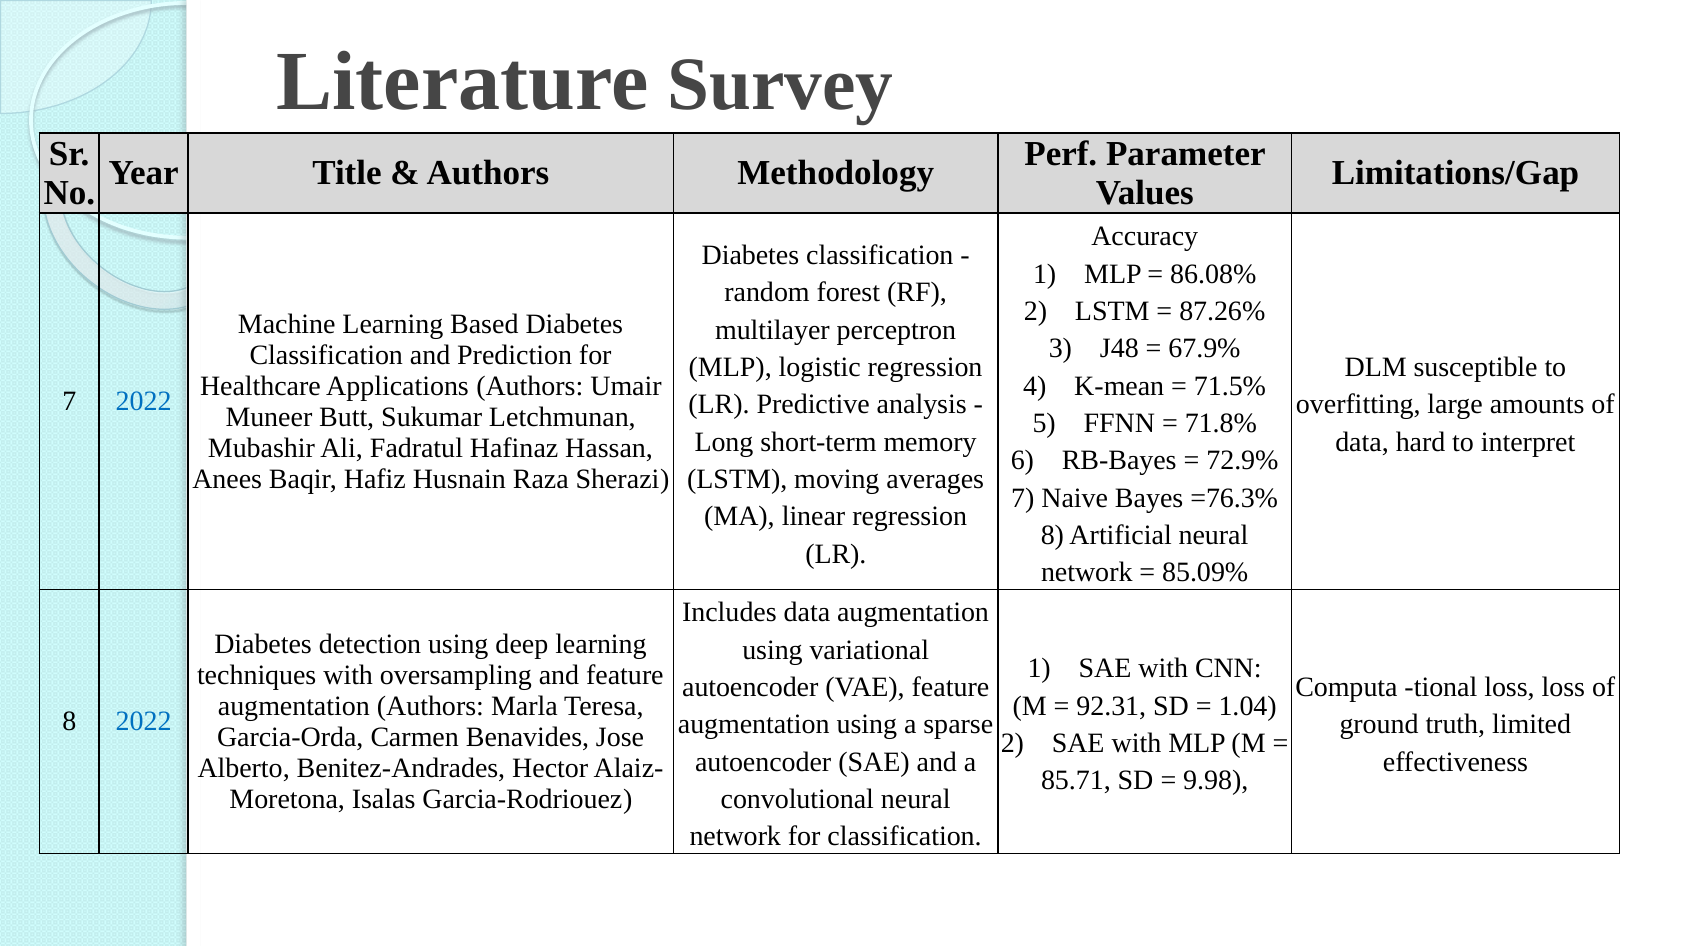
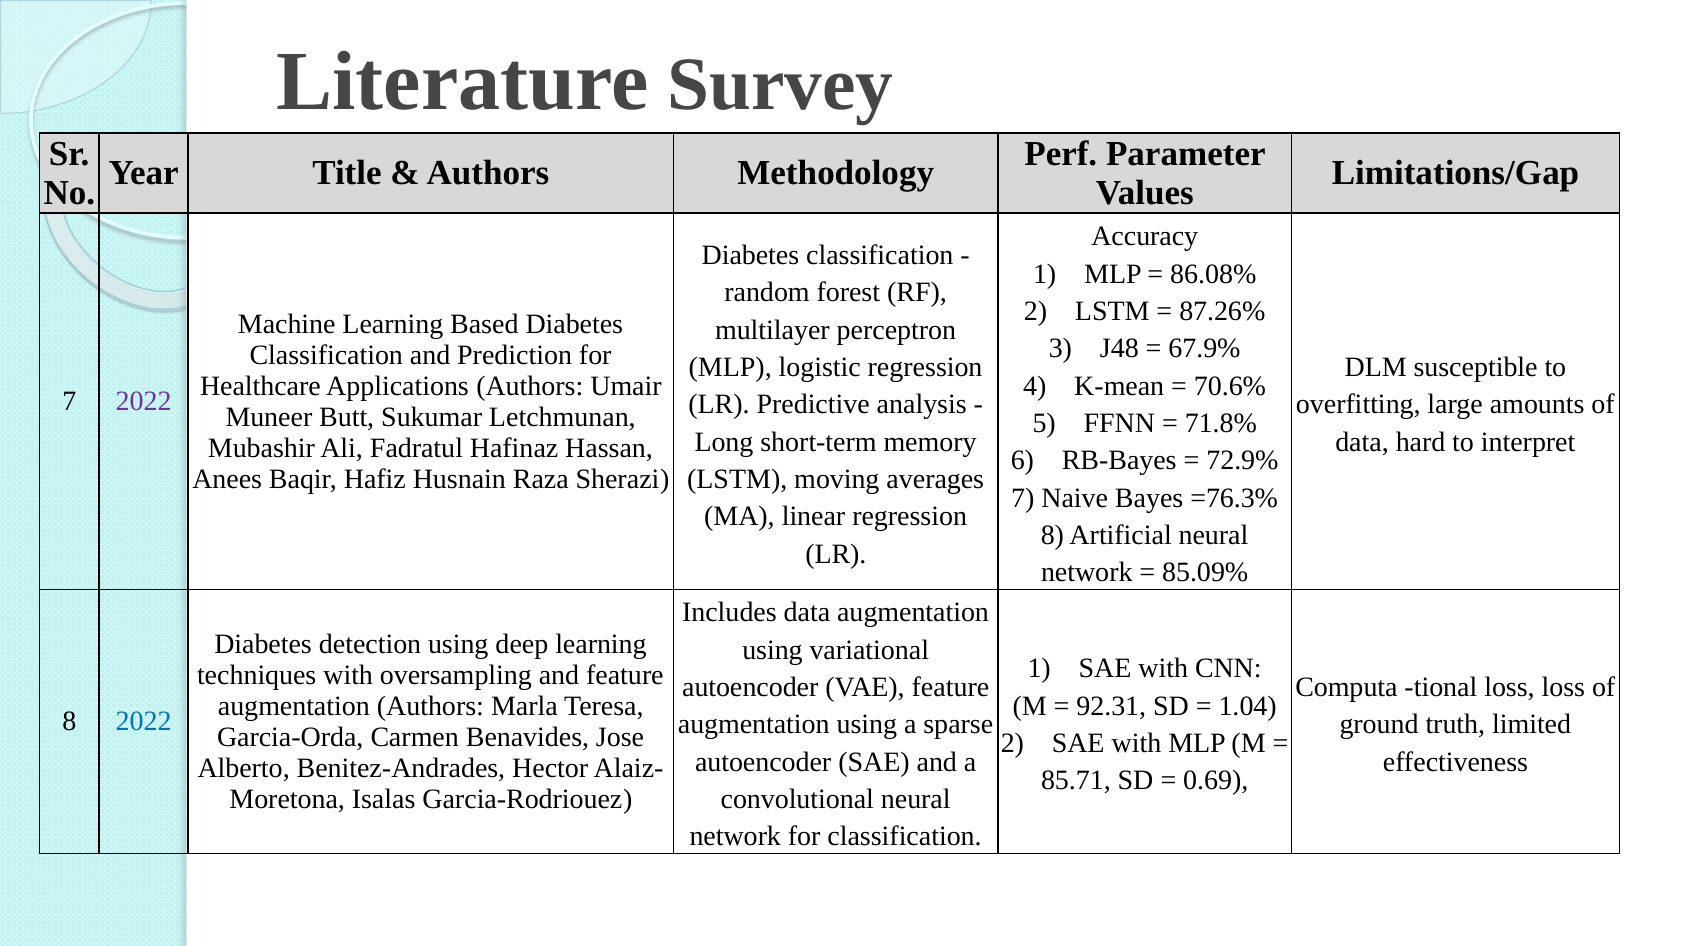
71.5%: 71.5% -> 70.6%
2022 at (144, 401) colour: blue -> purple
9.98: 9.98 -> 0.69
